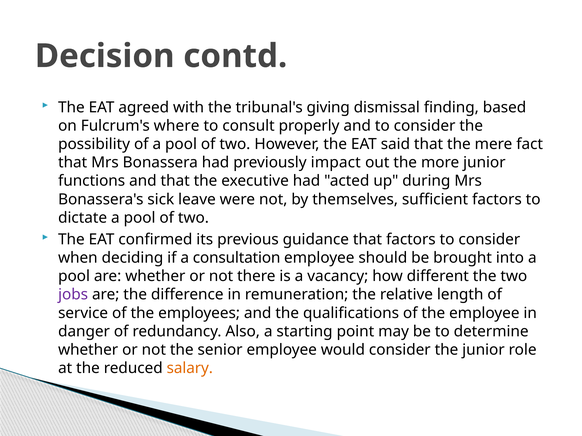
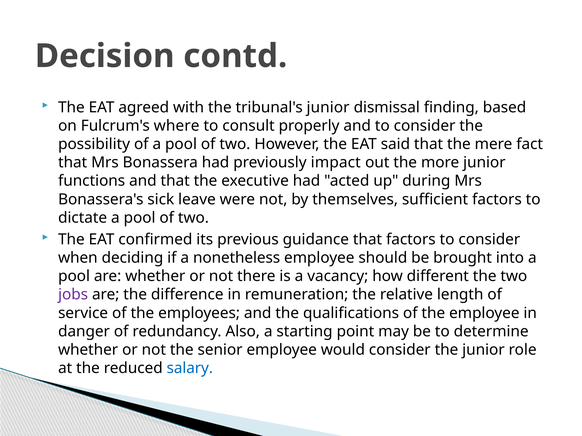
tribunal's giving: giving -> junior
consultation: consultation -> nonetheless
salary colour: orange -> blue
